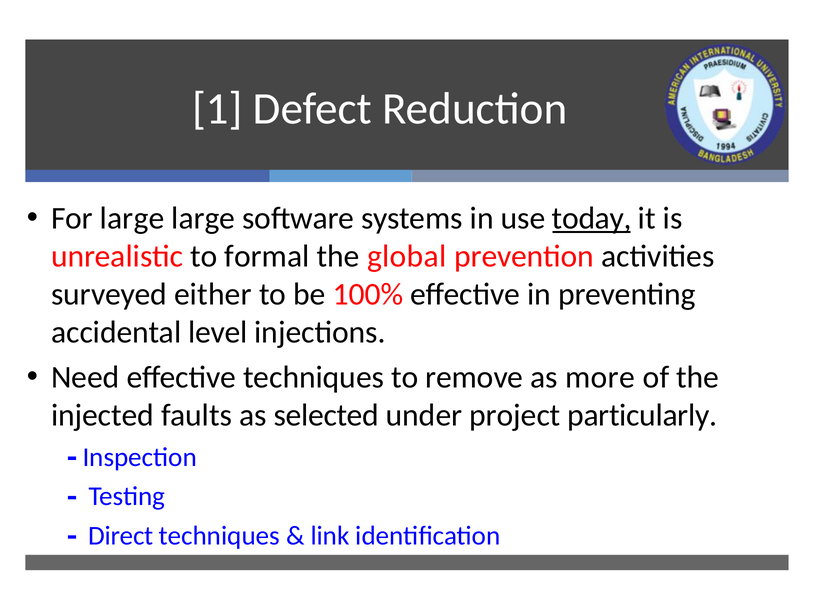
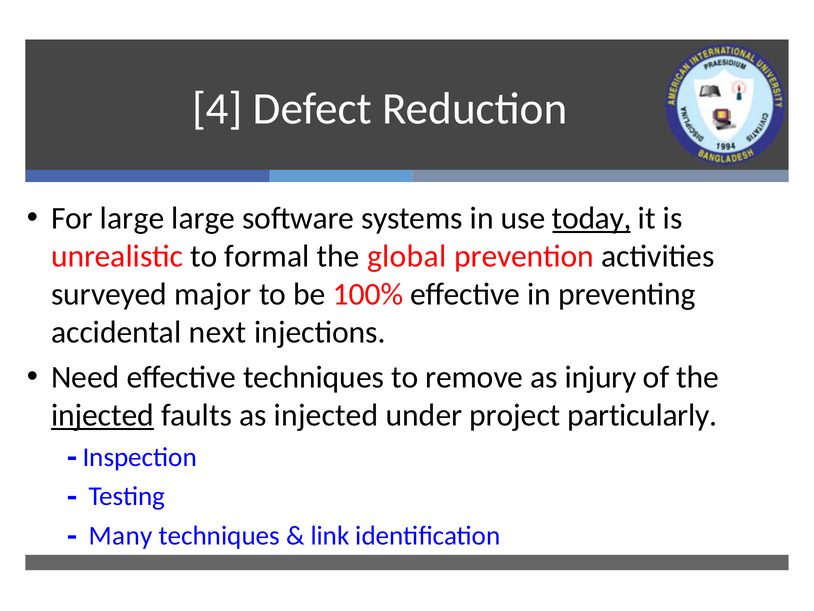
1: 1 -> 4
either: either -> major
level: level -> next
more: more -> injury
injected at (103, 415) underline: none -> present
as selected: selected -> injected
Direct: Direct -> Many
